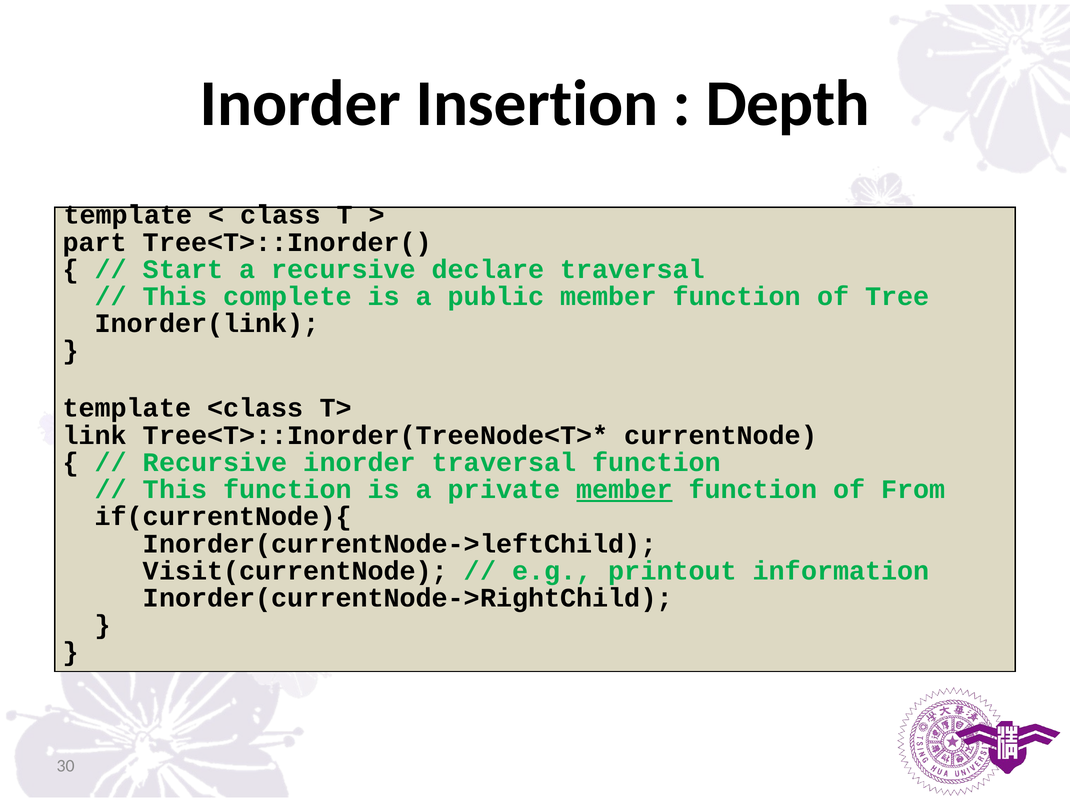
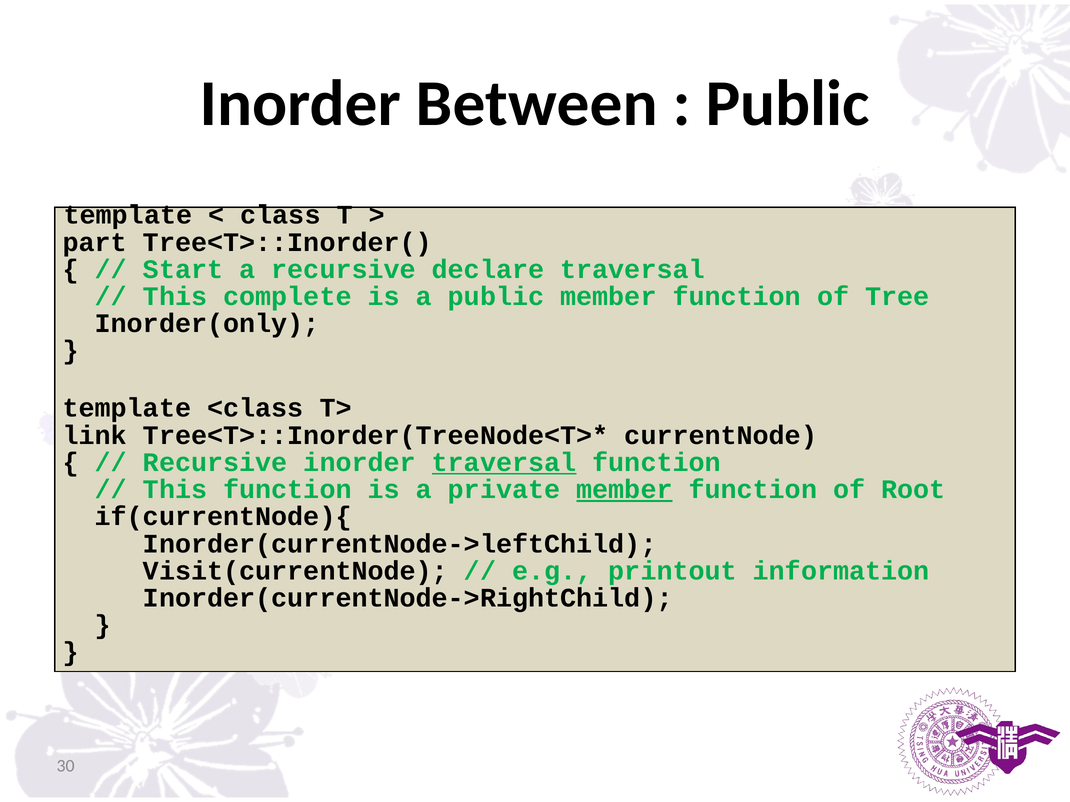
Insertion: Insertion -> Between
Depth at (788, 104): Depth -> Public
Inorder(link: Inorder(link -> Inorder(only
traversal at (504, 463) underline: none -> present
From: From -> Root
